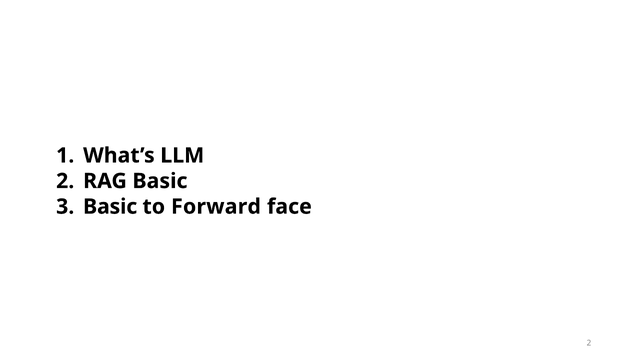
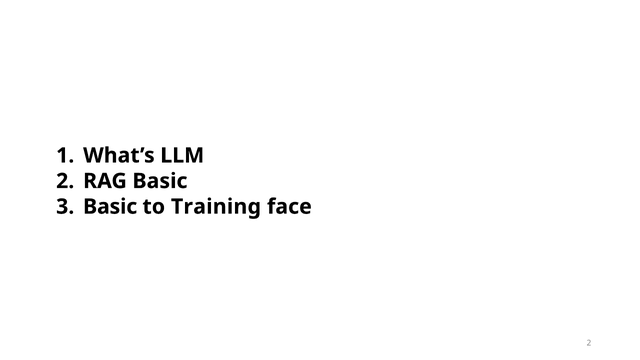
Forward: Forward -> Training
